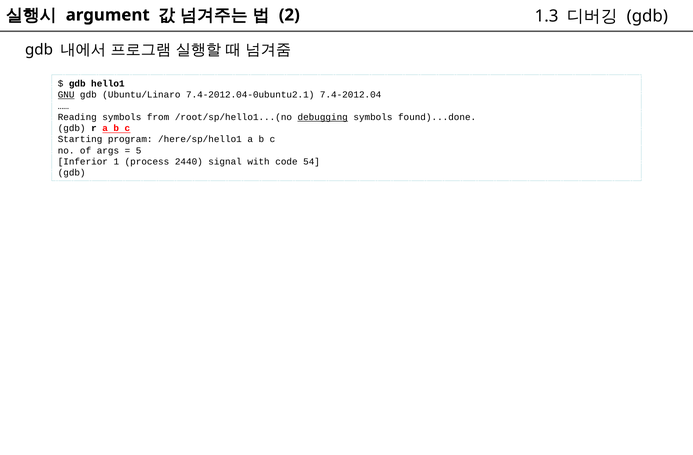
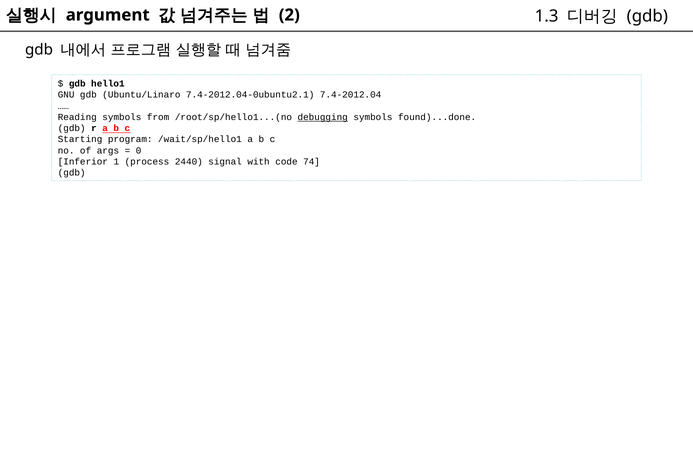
GNU underline: present -> none
/here/sp/hello1: /here/sp/hello1 -> /wait/sp/hello1
5: 5 -> 0
54: 54 -> 74
